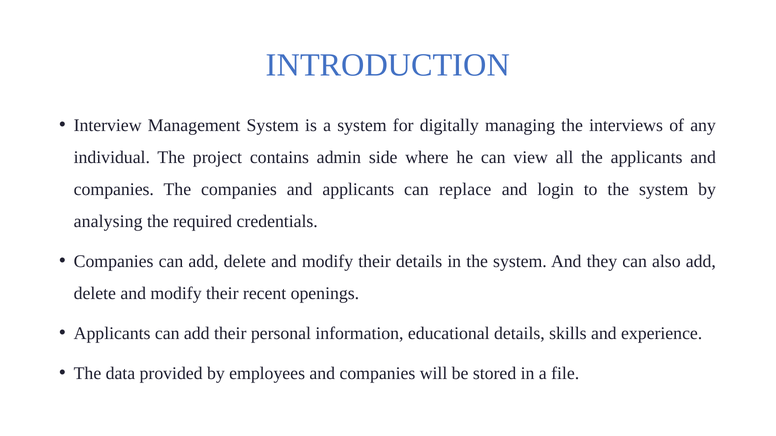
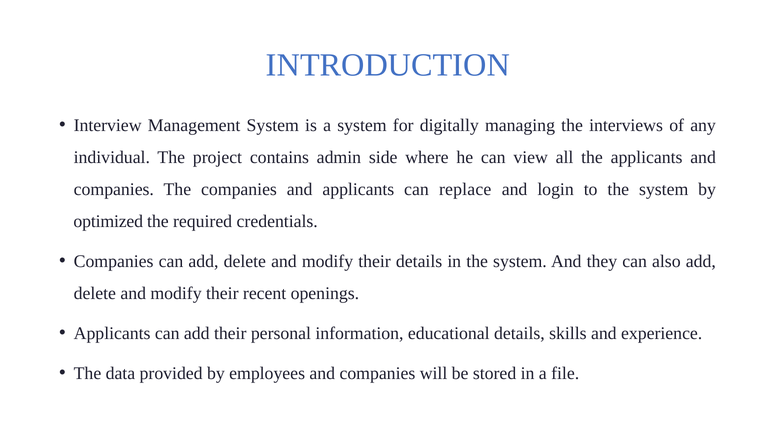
analysing: analysing -> optimized
